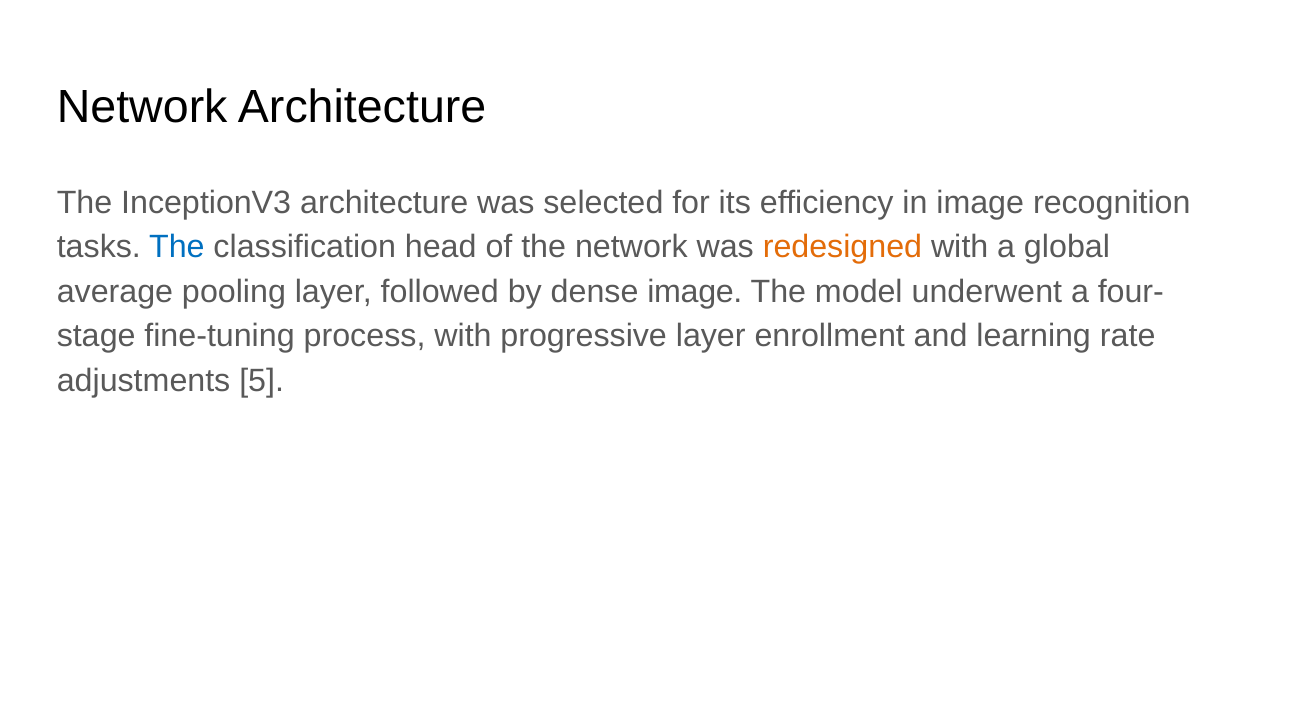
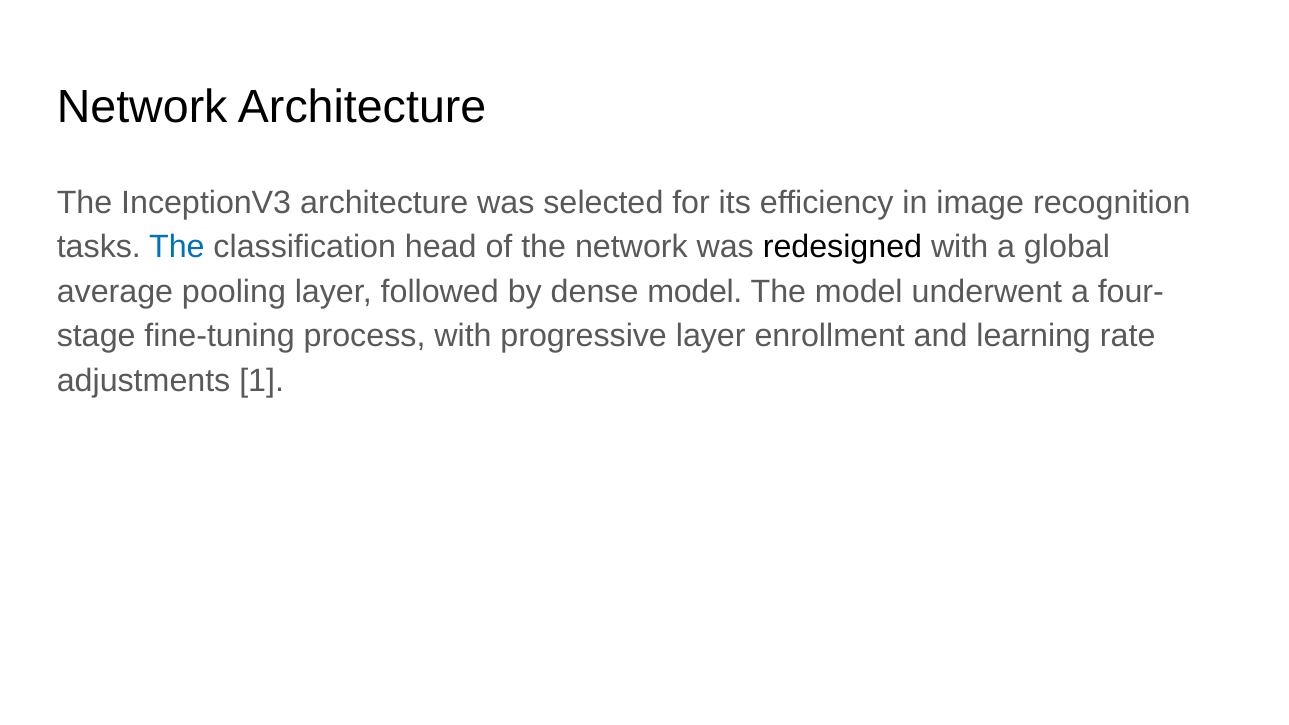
redesigned colour: orange -> black
dense image: image -> model
5: 5 -> 1
